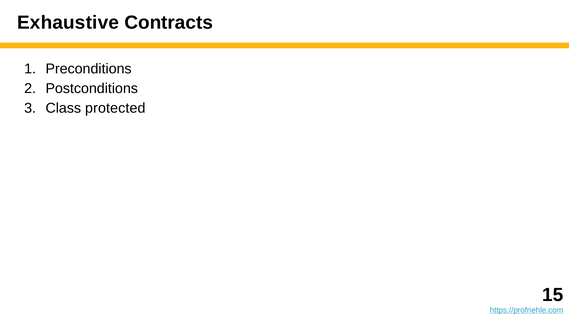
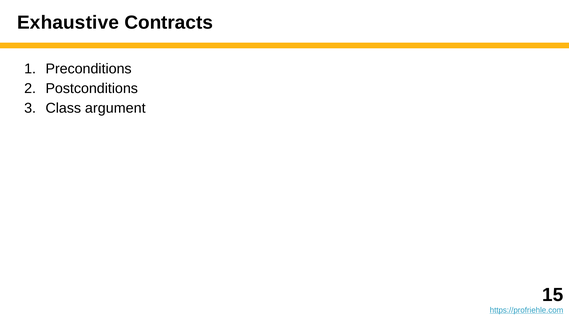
protected: protected -> argument
